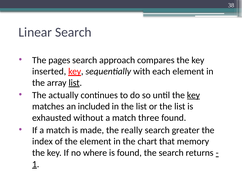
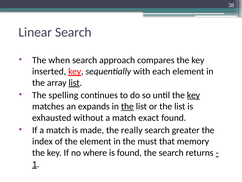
pages: pages -> when
actually: actually -> spelling
included: included -> expands
the at (127, 106) underline: none -> present
three: three -> exact
chart: chart -> must
